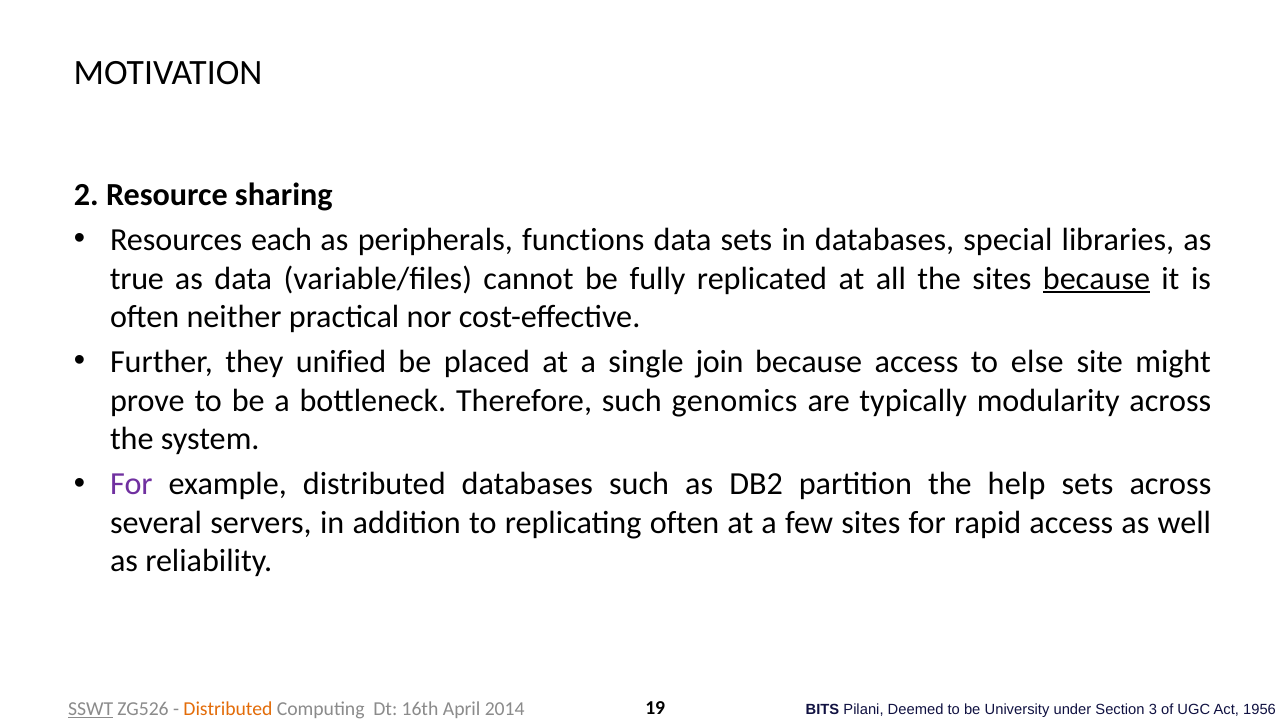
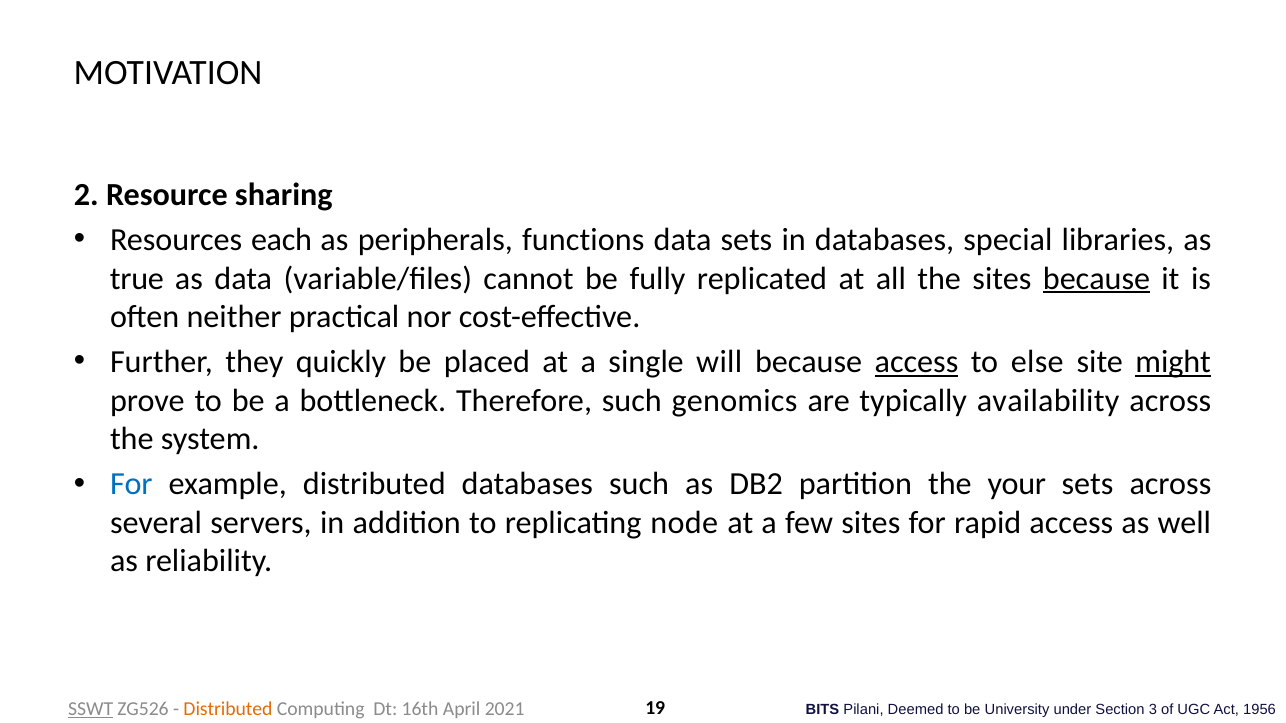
unified: unified -> quickly
join: join -> will
access at (916, 362) underline: none -> present
might underline: none -> present
modularity: modularity -> availability
For at (131, 484) colour: purple -> blue
help: help -> your
replicating often: often -> node
2014: 2014 -> 2021
